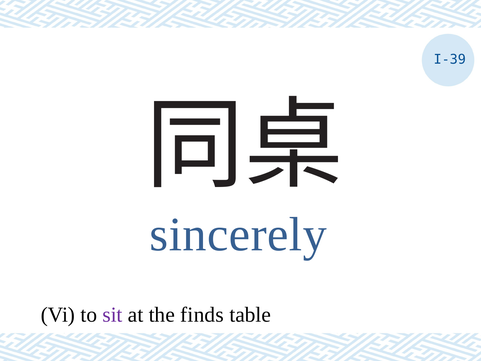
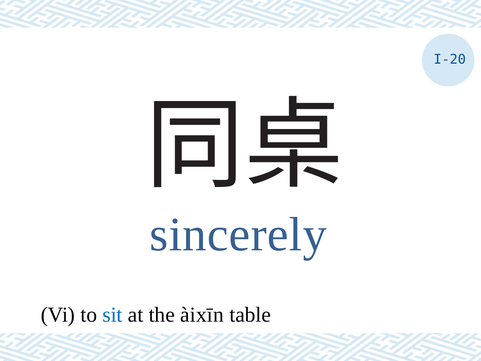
I-39: I-39 -> I-20
sit colour: purple -> blue
finds: finds -> àixīn
